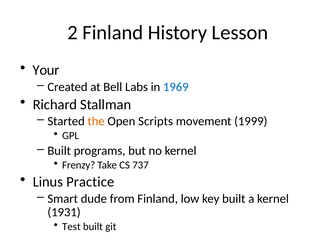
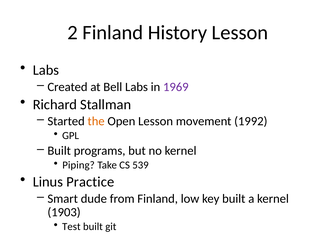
Your at (46, 70): Your -> Labs
1969 colour: blue -> purple
Open Scripts: Scripts -> Lesson
1999: 1999 -> 1992
Frenzy: Frenzy -> Piping
737: 737 -> 539
1931: 1931 -> 1903
